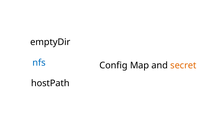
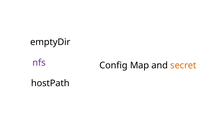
nfs colour: blue -> purple
